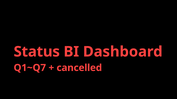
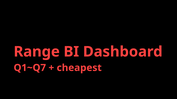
Status: Status -> Range
cancelled: cancelled -> cheapest
